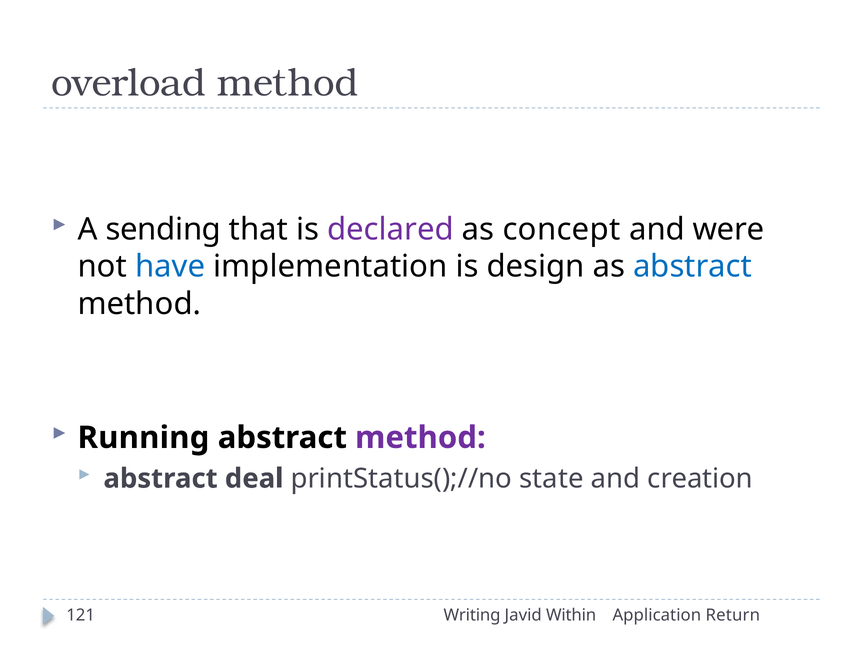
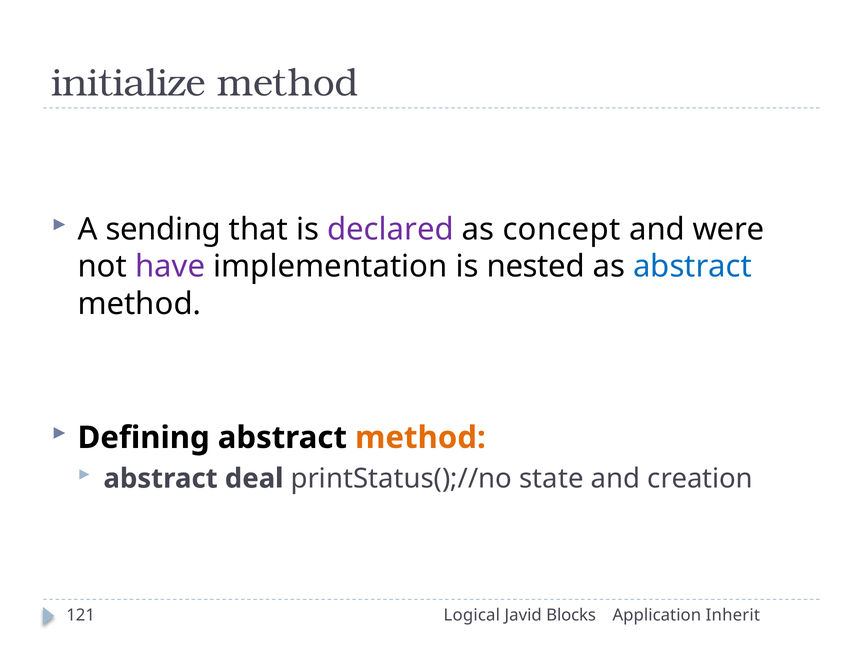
overload: overload -> initialize
have colour: blue -> purple
design: design -> nested
Running: Running -> Defining
method at (420, 438) colour: purple -> orange
Writing: Writing -> Logical
Within: Within -> Blocks
Return: Return -> Inherit
